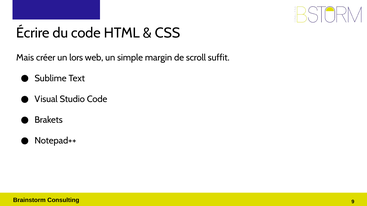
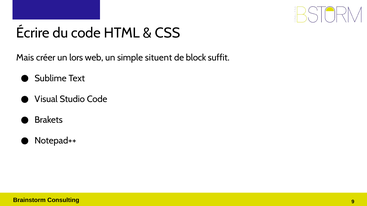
margin: margin -> situent
scroll: scroll -> block
